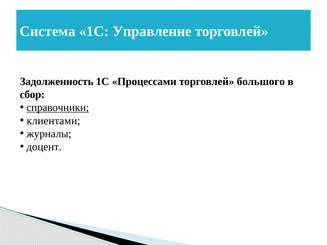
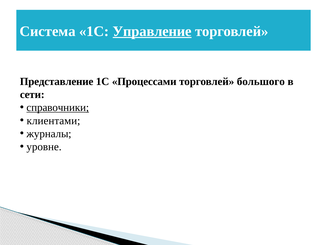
Управление underline: none -> present
Задолженность: Задолженность -> Представление
сбор: сбор -> сети
доцент: доцент -> уровне
